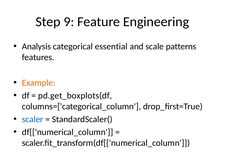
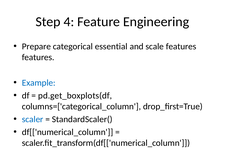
9: 9 -> 4
Analysis: Analysis -> Prepare
scale patterns: patterns -> features
Example colour: orange -> blue
